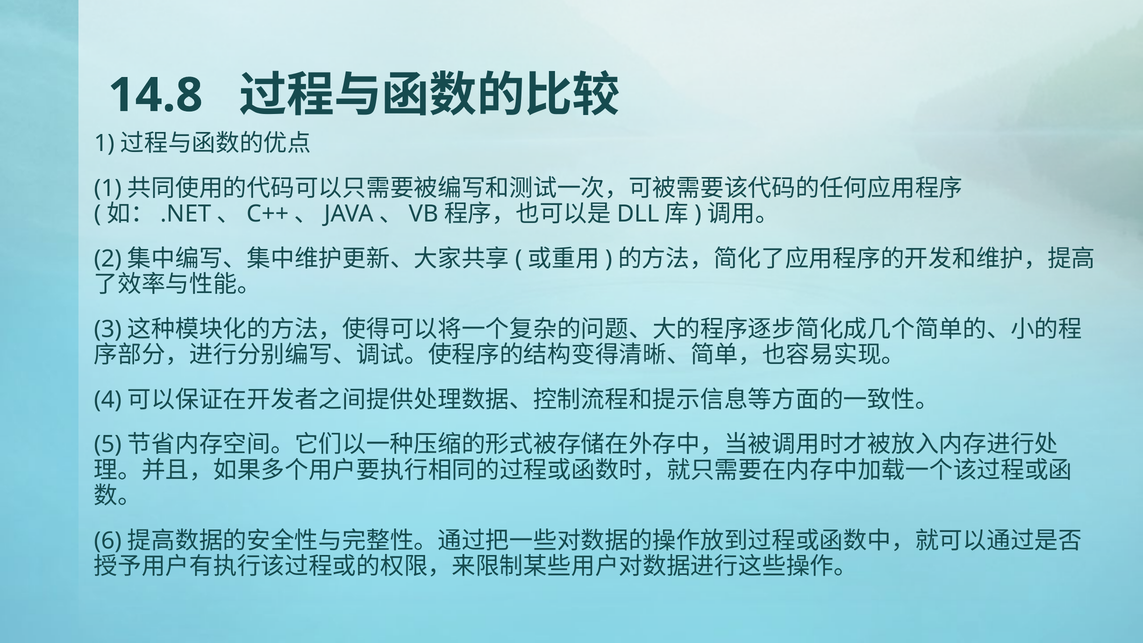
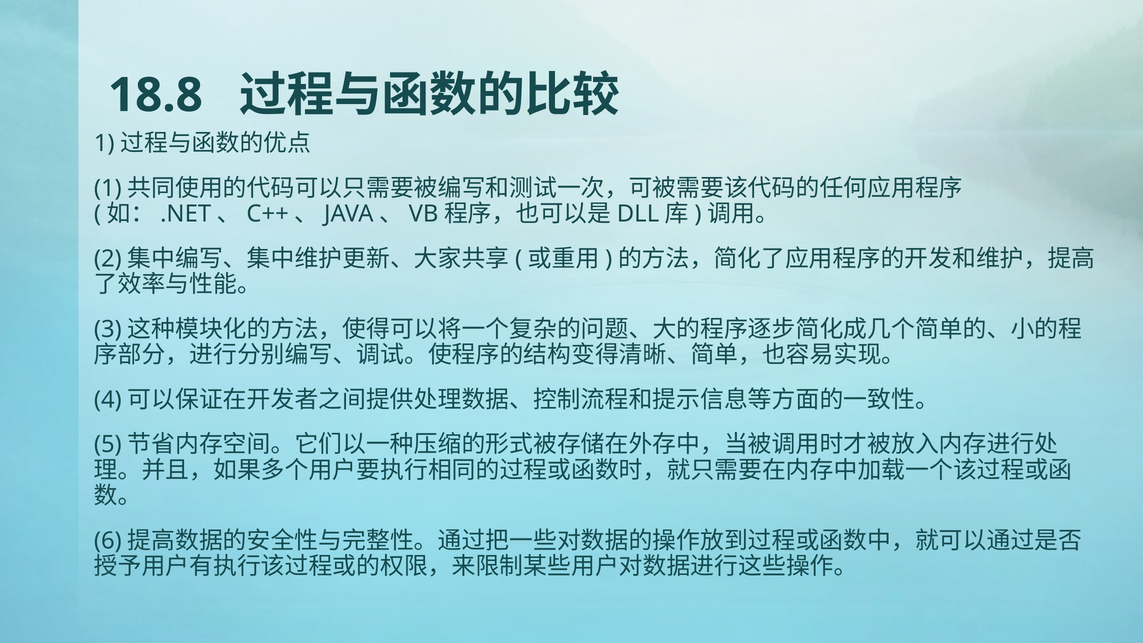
14.8: 14.8 -> 18.8
